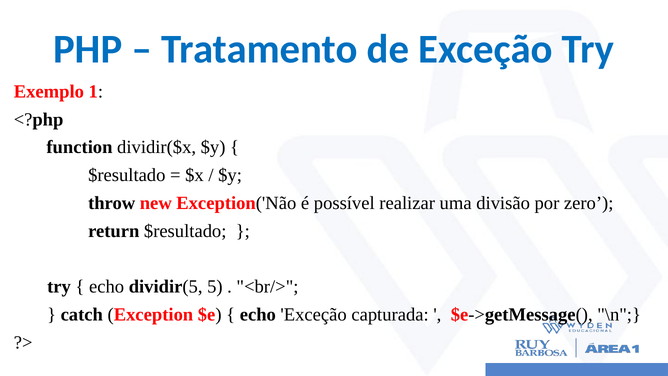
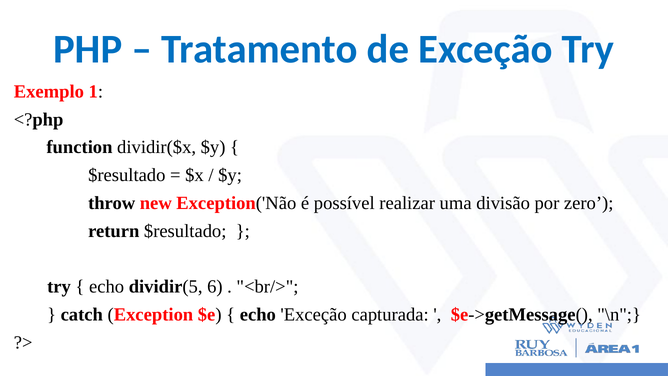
5: 5 -> 6
